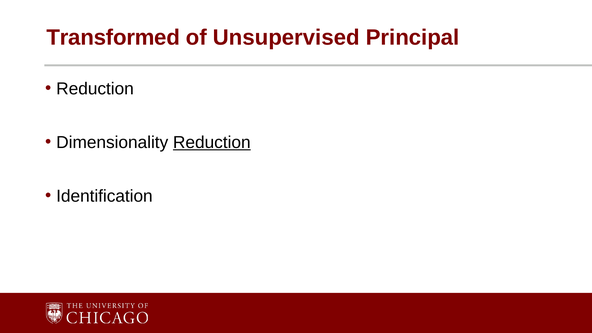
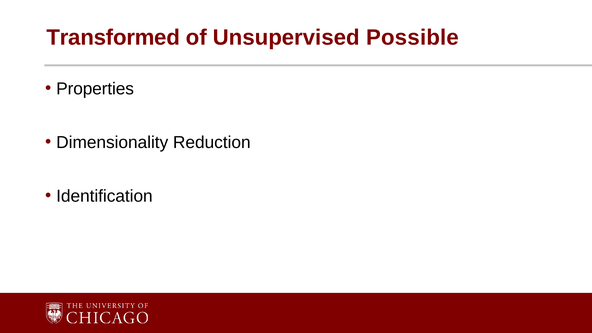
Principal: Principal -> Possible
Reduction at (95, 89): Reduction -> Properties
Reduction at (212, 142) underline: present -> none
